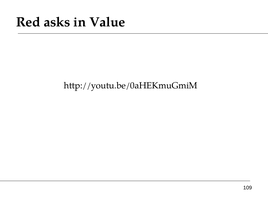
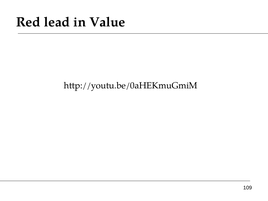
asks: asks -> lead
